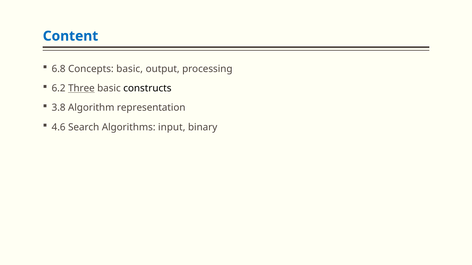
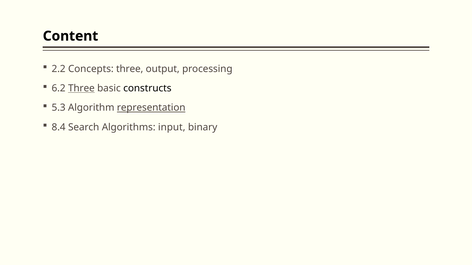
Content colour: blue -> black
6.8: 6.8 -> 2.2
Concepts basic: basic -> three
3.8: 3.8 -> 5.3
representation underline: none -> present
4.6: 4.6 -> 8.4
